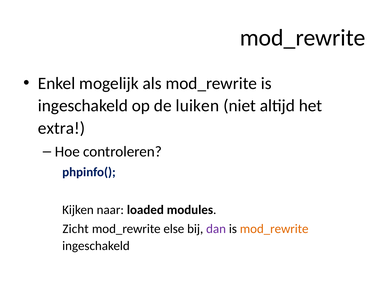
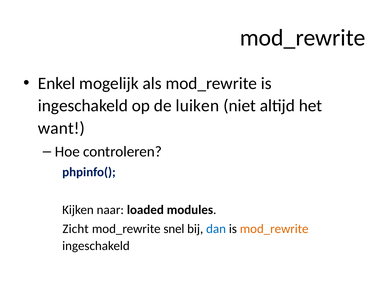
extra: extra -> want
else: else -> snel
dan colour: purple -> blue
